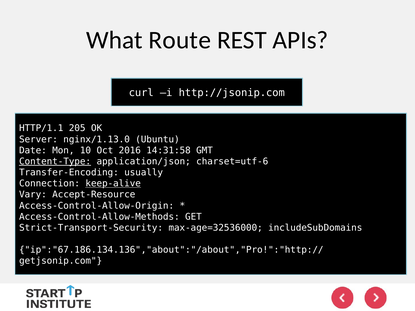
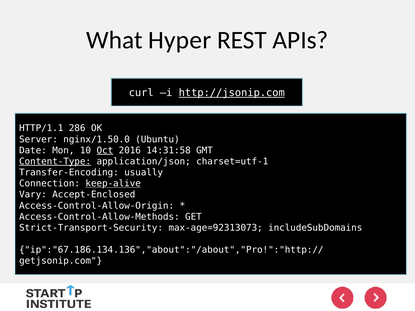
Route: Route -> Hyper
http://jsonip.com underline: none -> present
205: 205 -> 286
nginx/1.13.0: nginx/1.13.0 -> nginx/1.50.0
Oct underline: none -> present
charset=utf-6: charset=utf-6 -> charset=utf-1
Accept-Resource: Accept-Resource -> Accept-Enclosed
max-age=32536000: max-age=32536000 -> max-age=92313073
